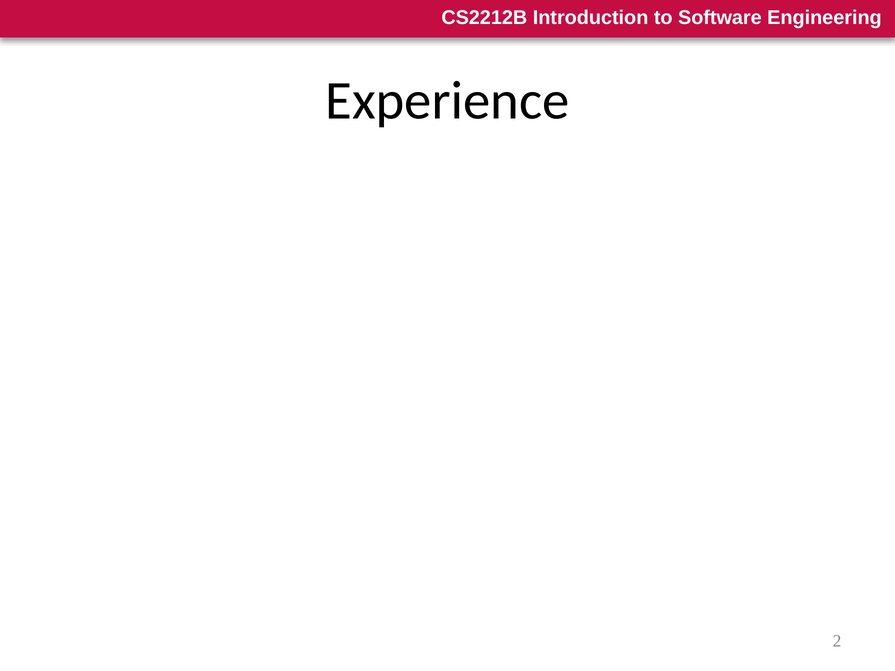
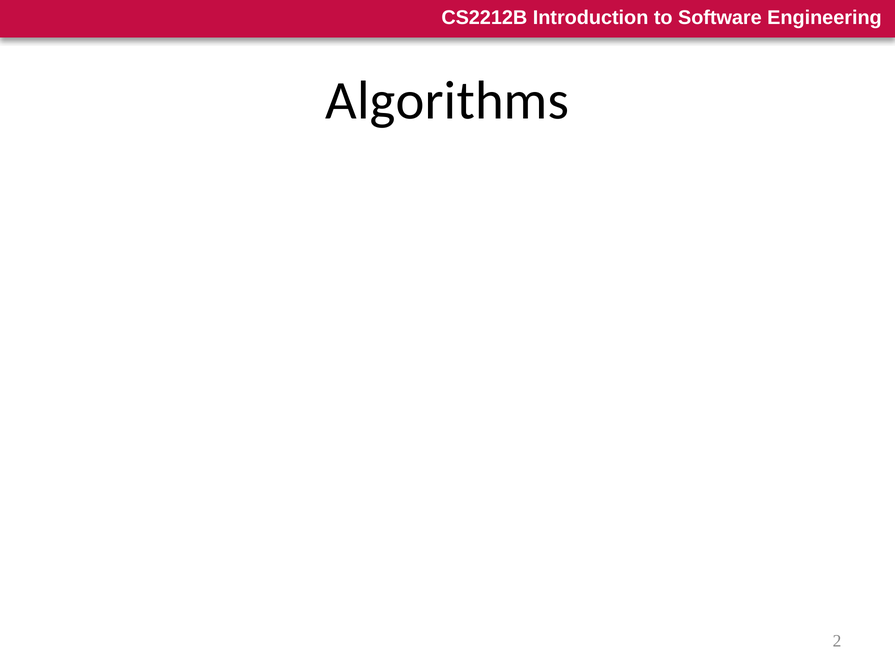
Experience: Experience -> Algorithms
